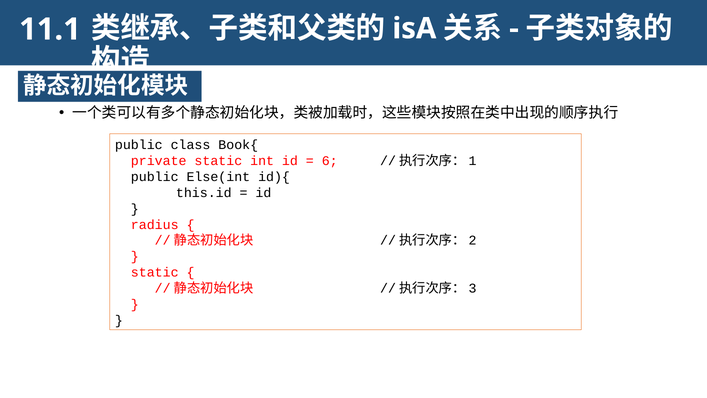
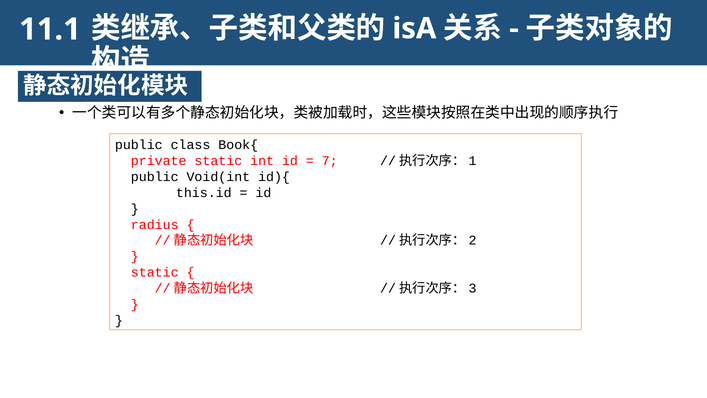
6: 6 -> 7
Else(int: Else(int -> Void(int
